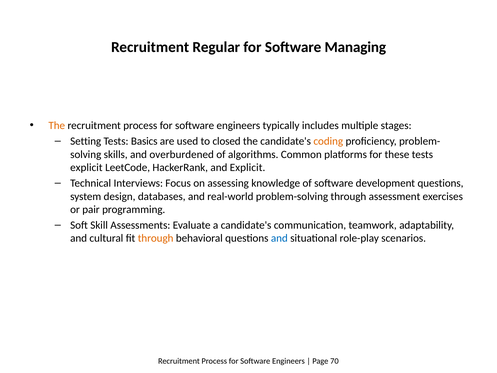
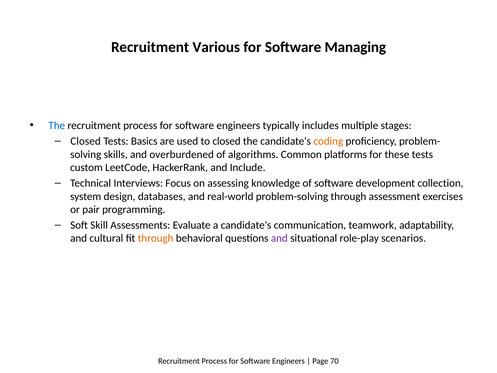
Regular: Regular -> Various
The at (57, 126) colour: orange -> blue
Setting at (86, 141): Setting -> Closed
explicit at (86, 168): explicit -> custom
and Explicit: Explicit -> Include
development questions: questions -> collection
and at (279, 238) colour: blue -> purple
